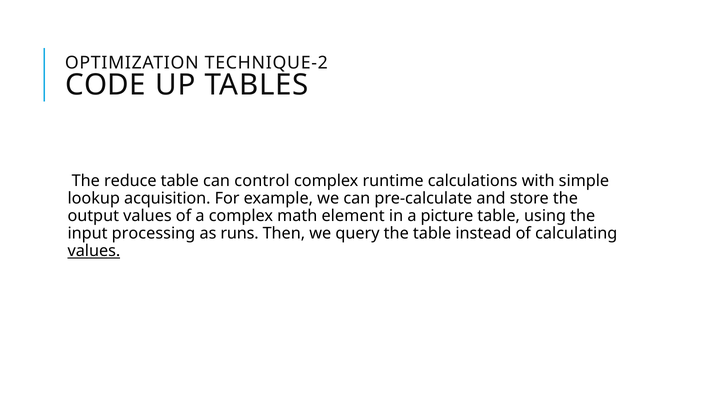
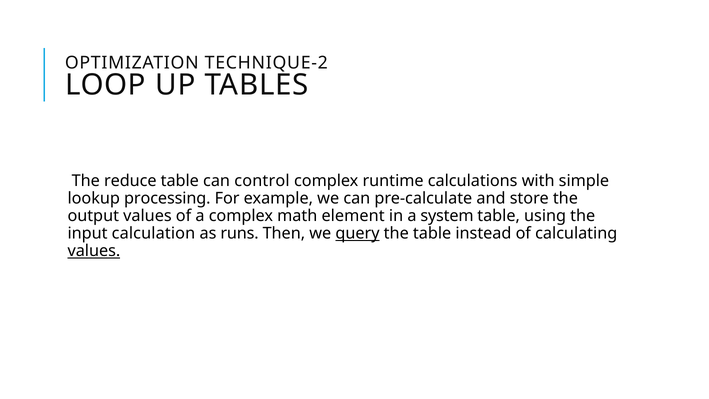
CODE: CODE -> LOOP
acquisition: acquisition -> processing
picture: picture -> system
processing: processing -> calculation
query underline: none -> present
